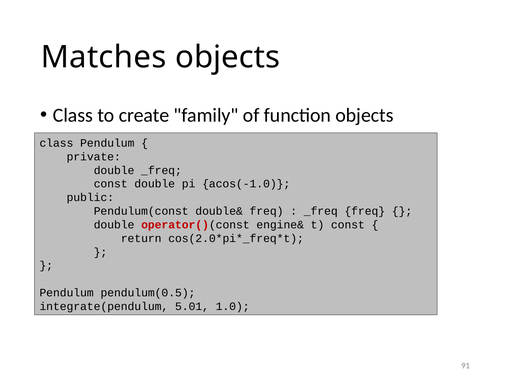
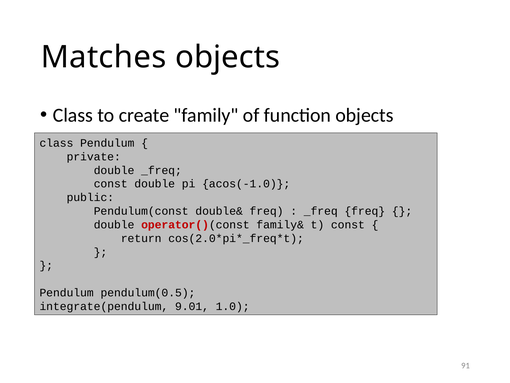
engine&: engine& -> family&
5.01: 5.01 -> 9.01
